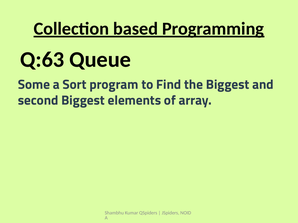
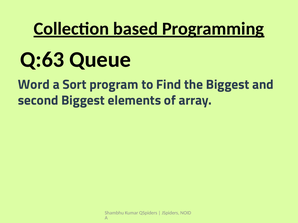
Some: Some -> Word
